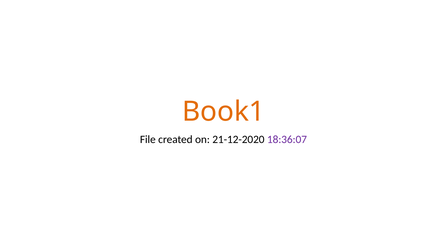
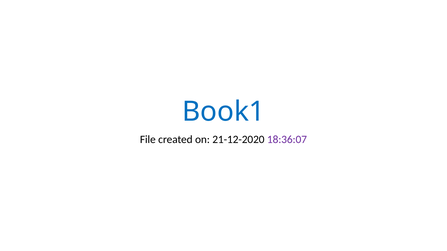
Book1 colour: orange -> blue
